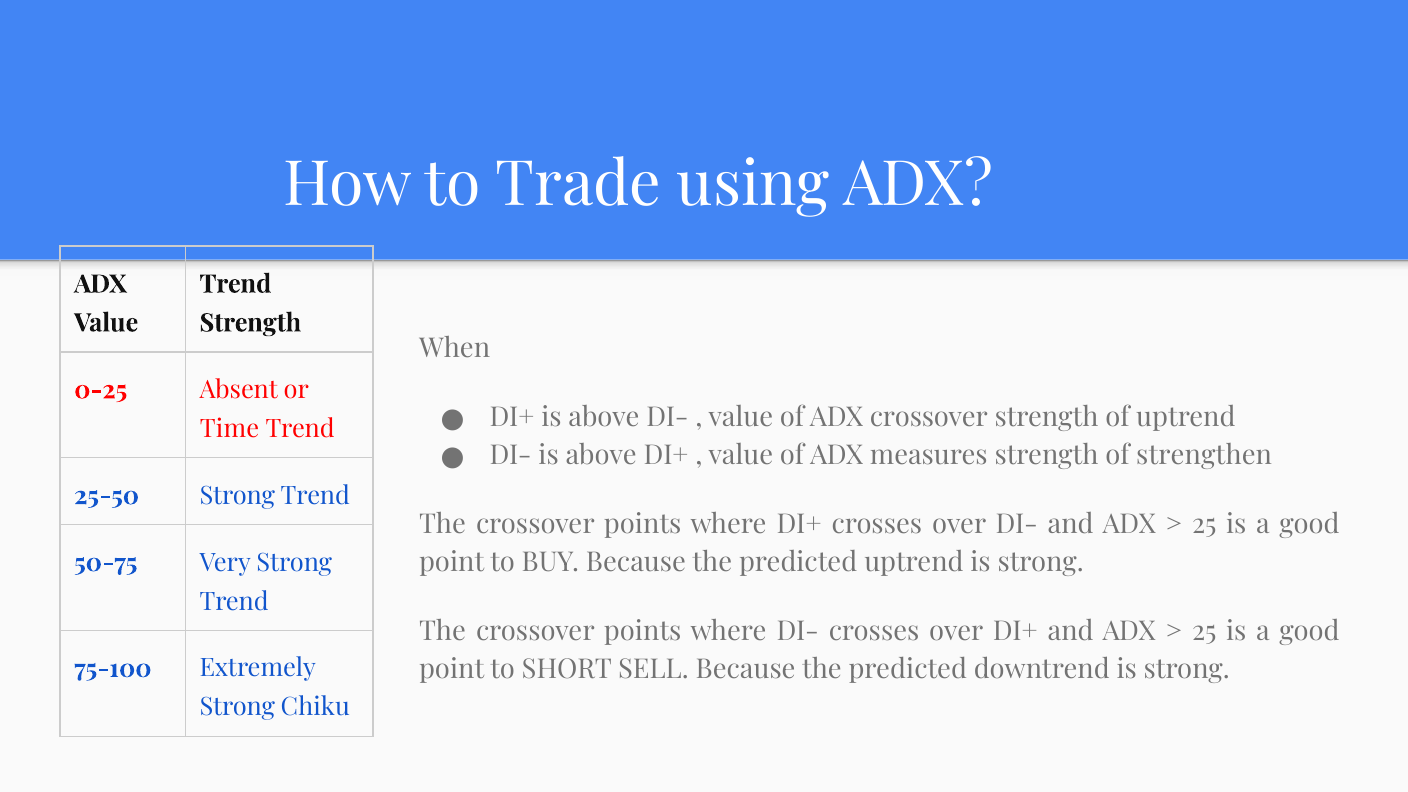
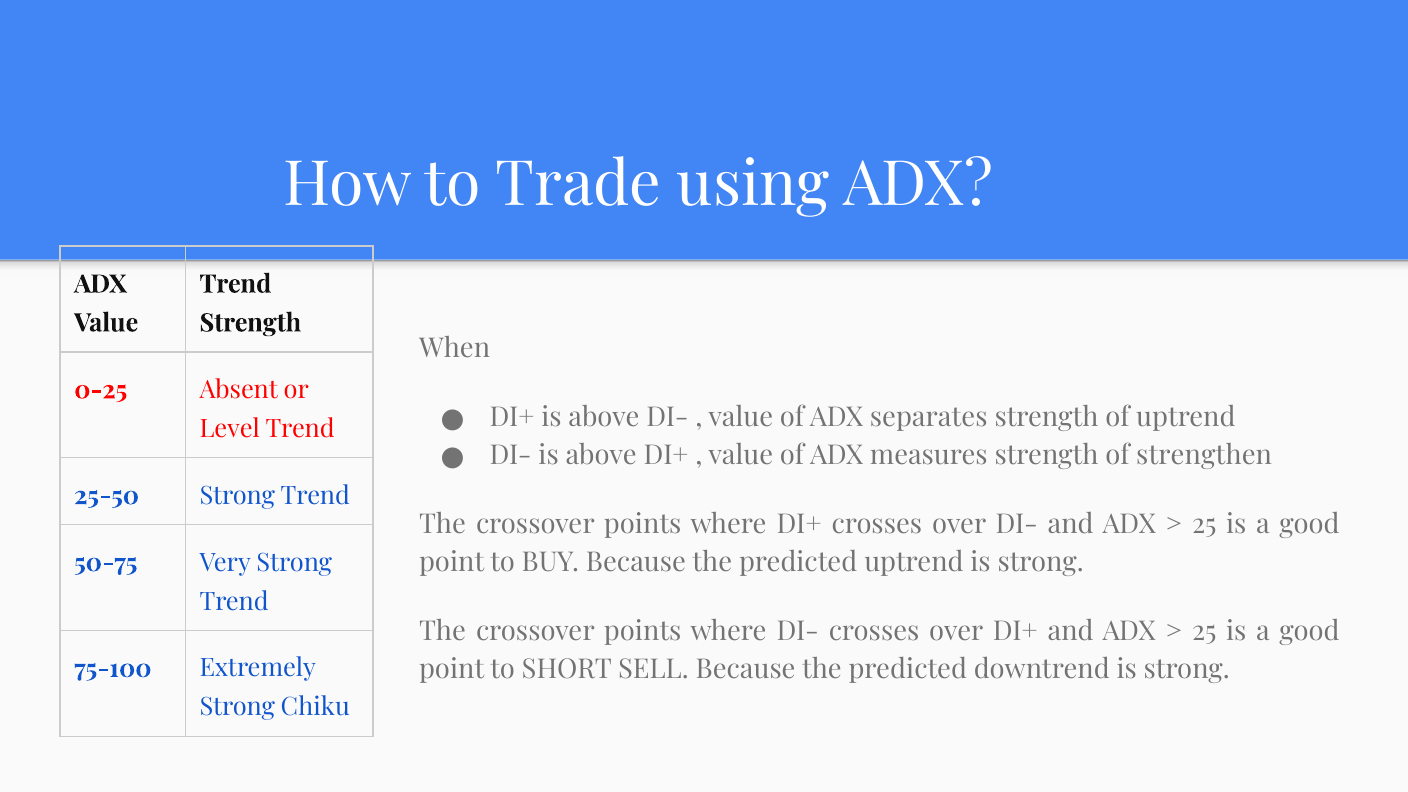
ADX crossover: crossover -> separates
Time: Time -> Level
